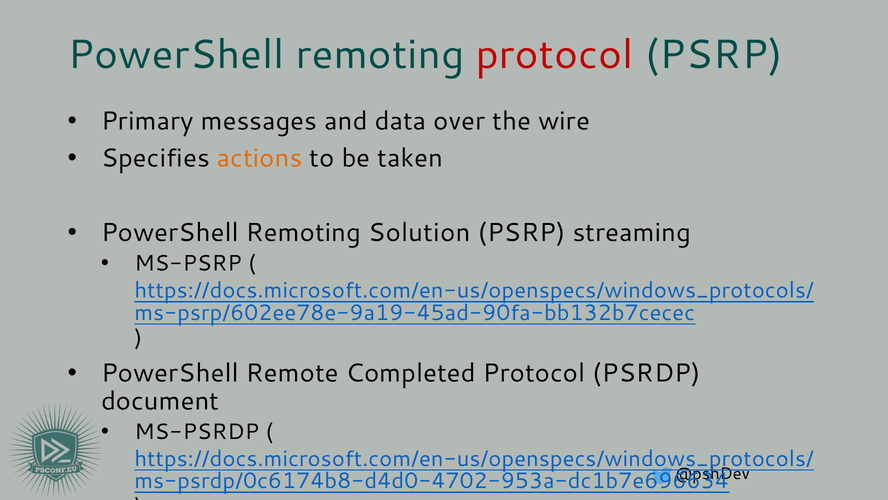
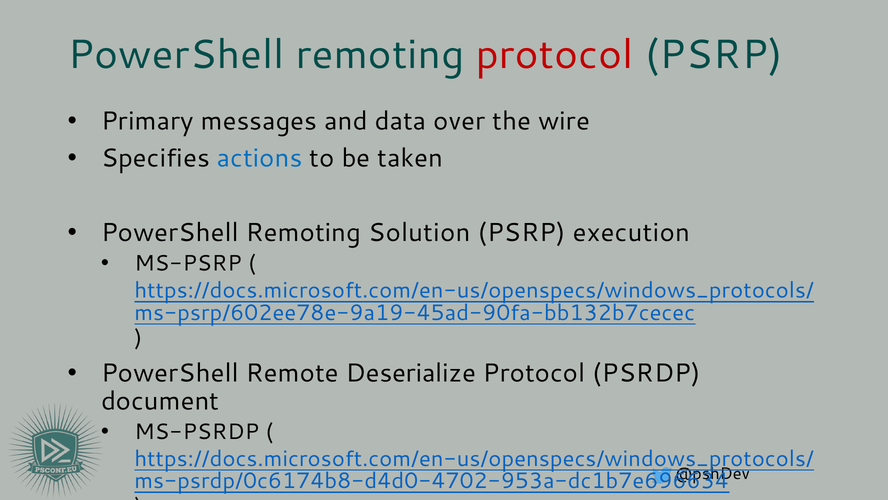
actions colour: orange -> blue
streaming: streaming -> execution
Completed: Completed -> Deserialize
